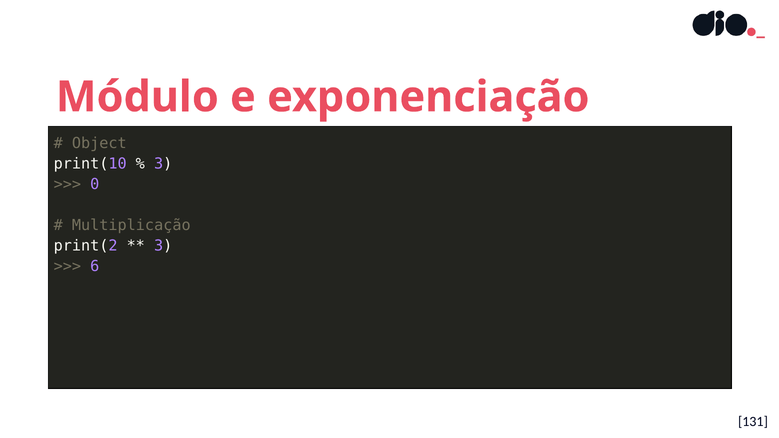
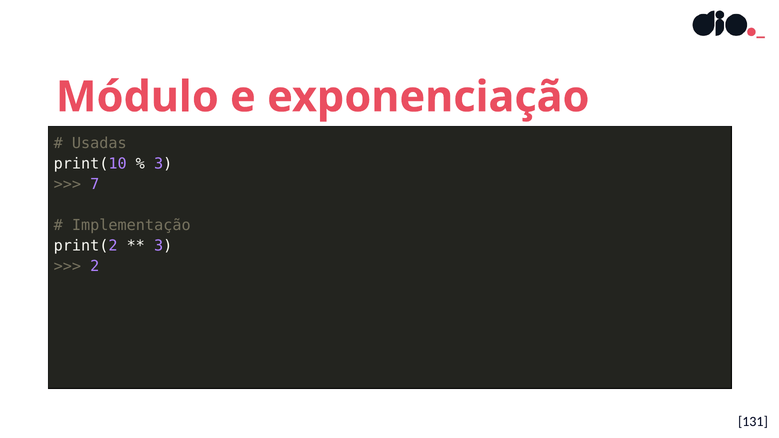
Object: Object -> Usadas
0: 0 -> 7
Multiplicação: Multiplicação -> Implementação
6: 6 -> 2
